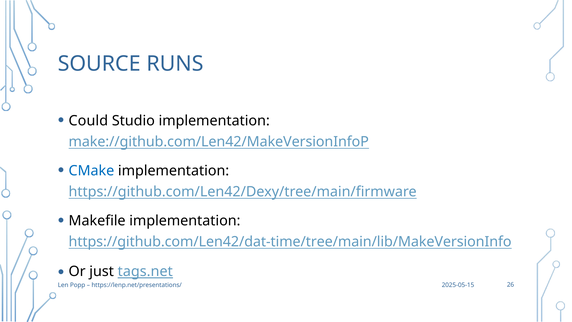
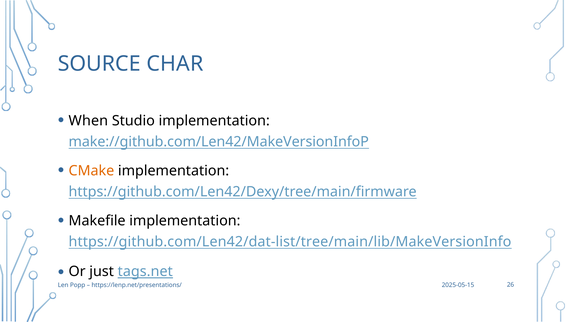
RUNS: RUNS -> CHAR
Could: Could -> When
CMake colour: blue -> orange
https://github.com/Len42/dat-time/tree/main/lib/MakeVersionInfo: https://github.com/Len42/dat-time/tree/main/lib/MakeVersionInfo -> https://github.com/Len42/dat-list/tree/main/lib/MakeVersionInfo
